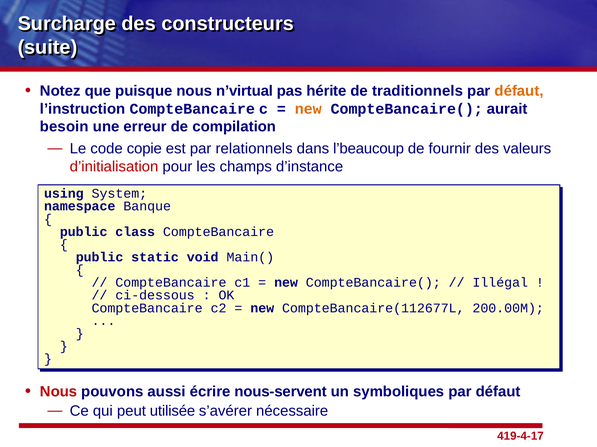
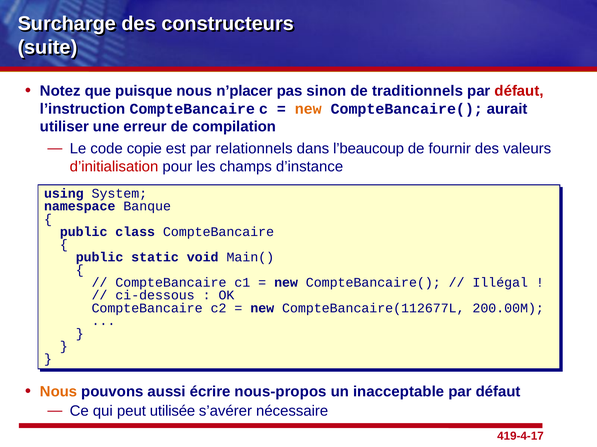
n’virtual: n’virtual -> n’placer
hérite: hérite -> sinon
défaut at (519, 91) colour: orange -> red
besoin: besoin -> utiliser
Nous at (59, 392) colour: red -> orange
nous-servent: nous-servent -> nous-propos
symboliques: symboliques -> inacceptable
